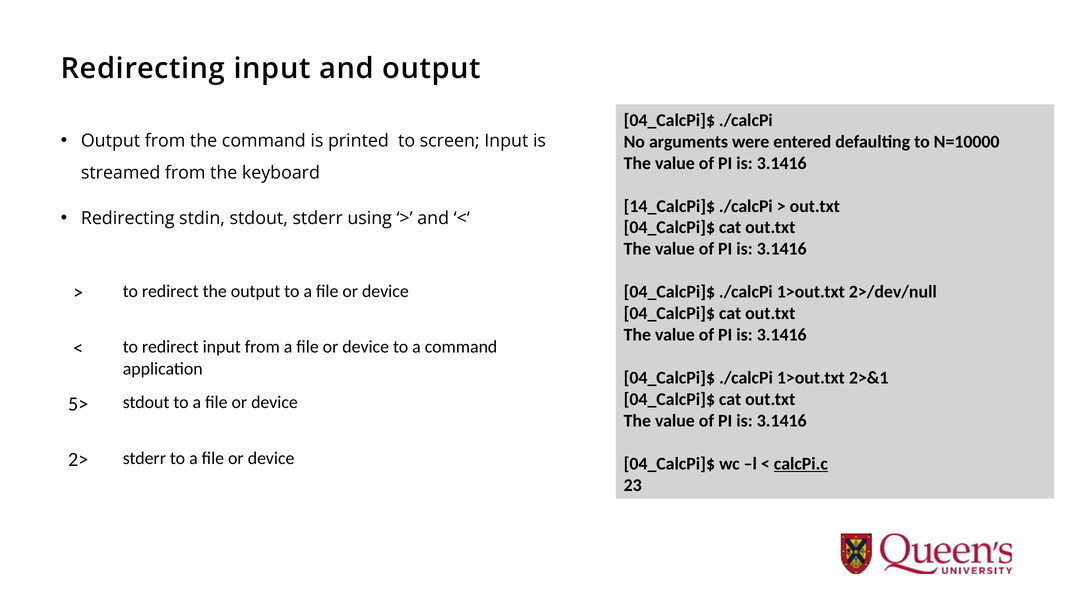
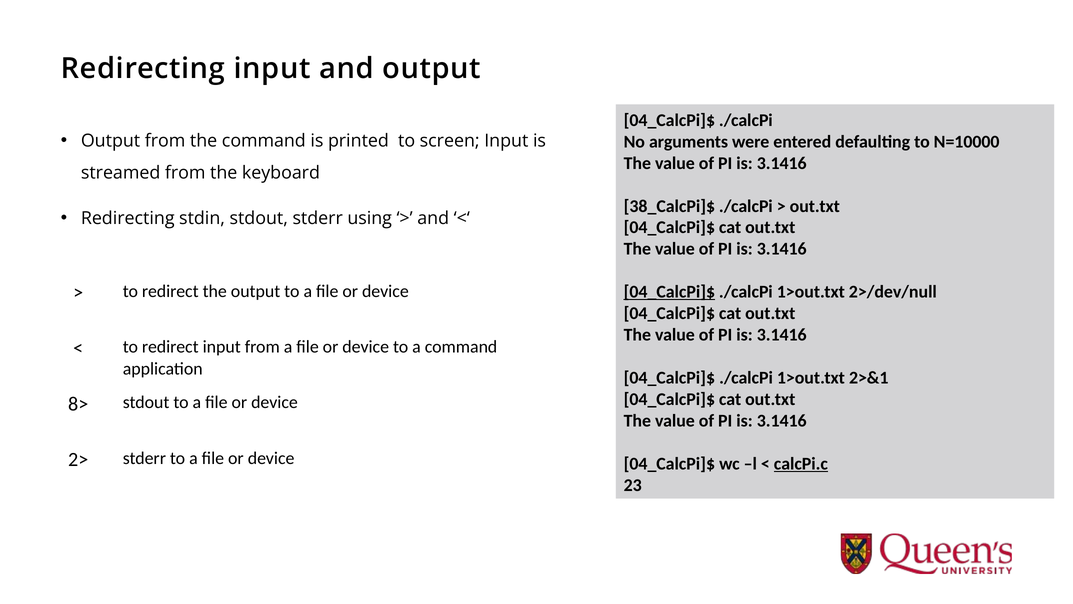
14_CalcPi]$: 14_CalcPi]$ -> 38_CalcPi]$
04_CalcPi]$ at (669, 292) underline: none -> present
5>: 5> -> 8>
